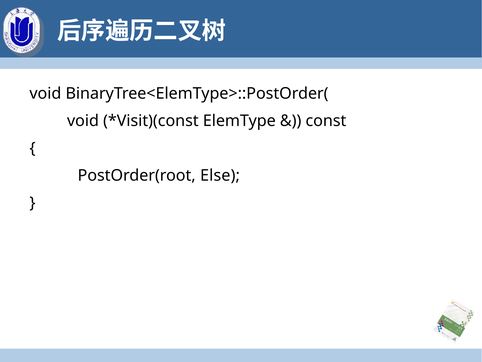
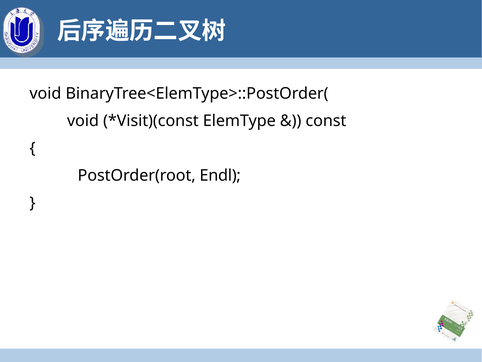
Else: Else -> Endl
